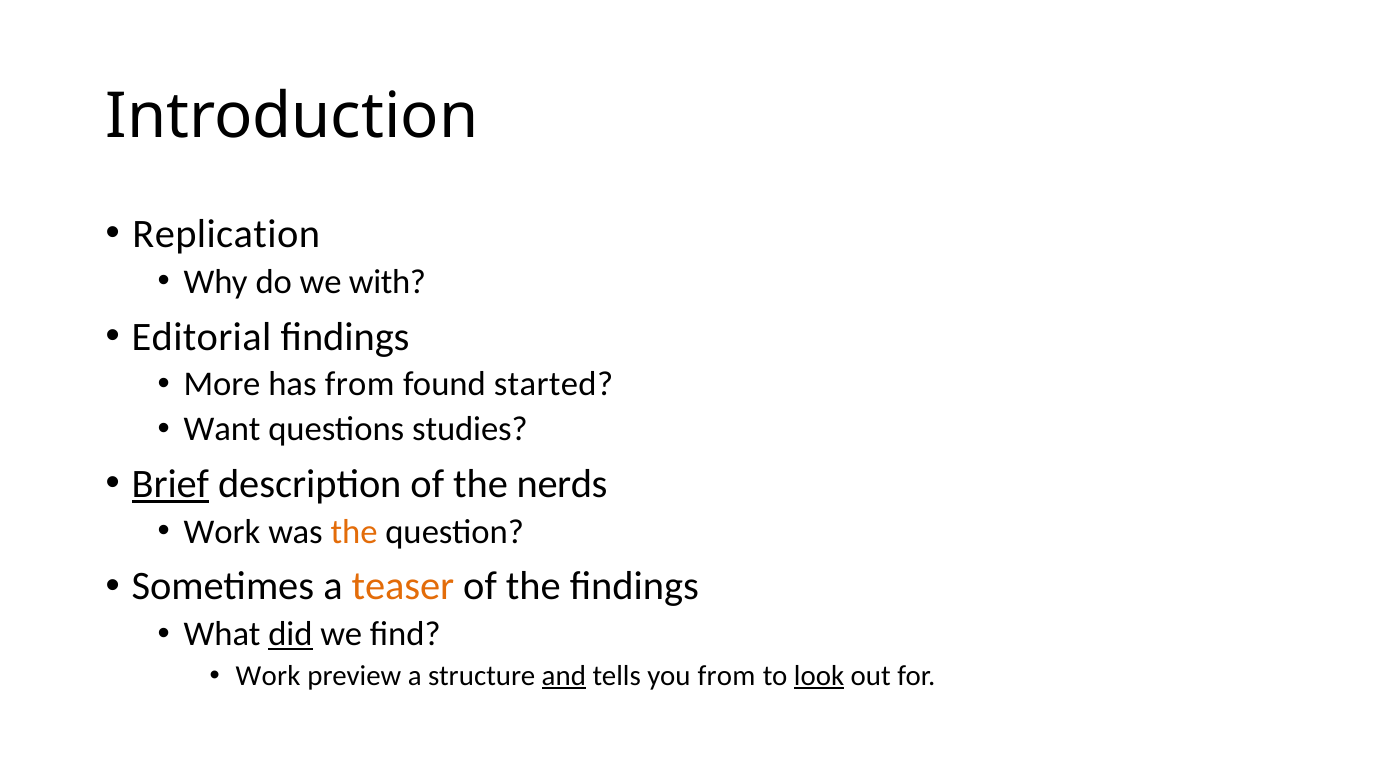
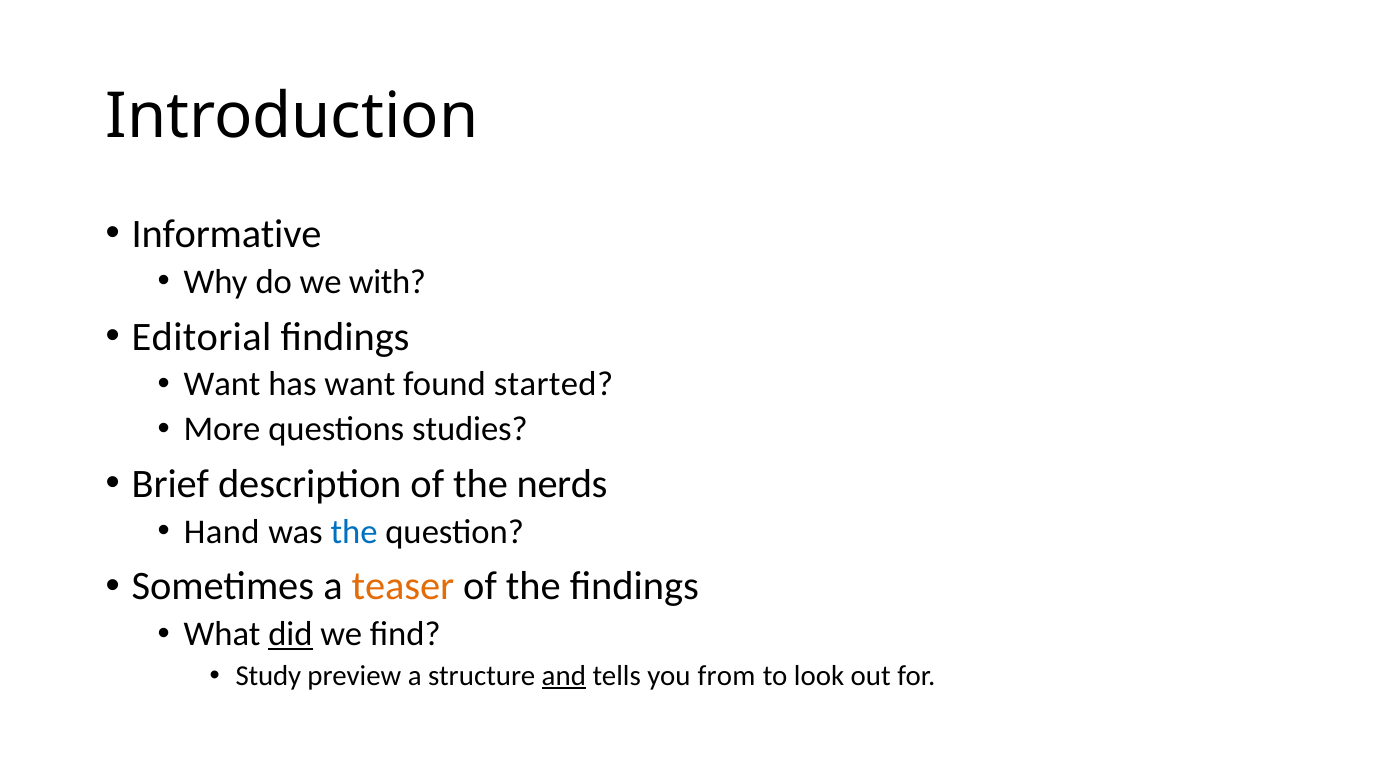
Replication: Replication -> Informative
More at (222, 385): More -> Want
has from: from -> want
Want: Want -> More
Brief underline: present -> none
Work at (222, 532): Work -> Hand
the at (354, 532) colour: orange -> blue
Work at (268, 676): Work -> Study
look underline: present -> none
